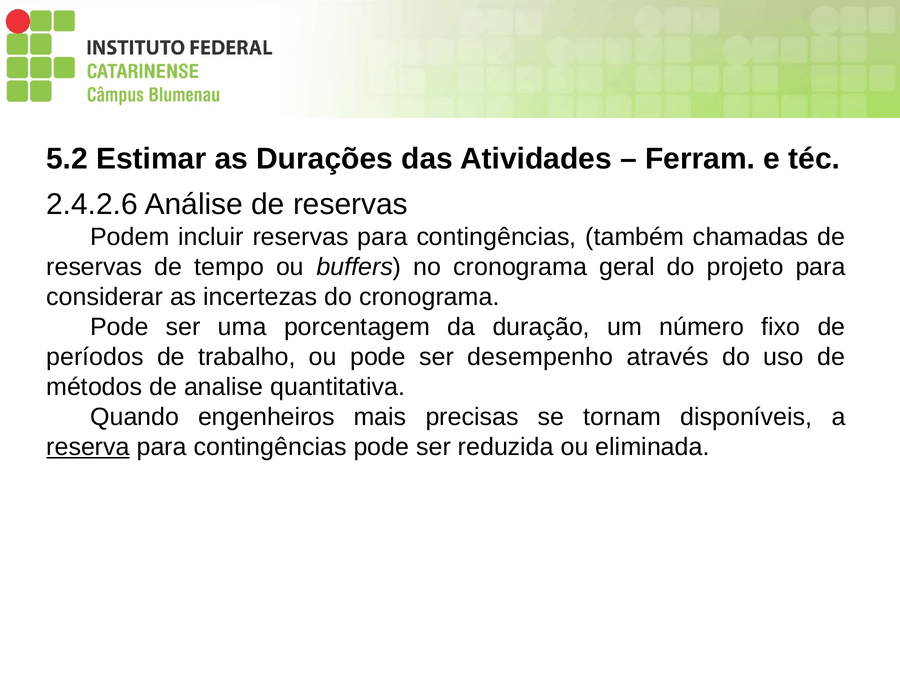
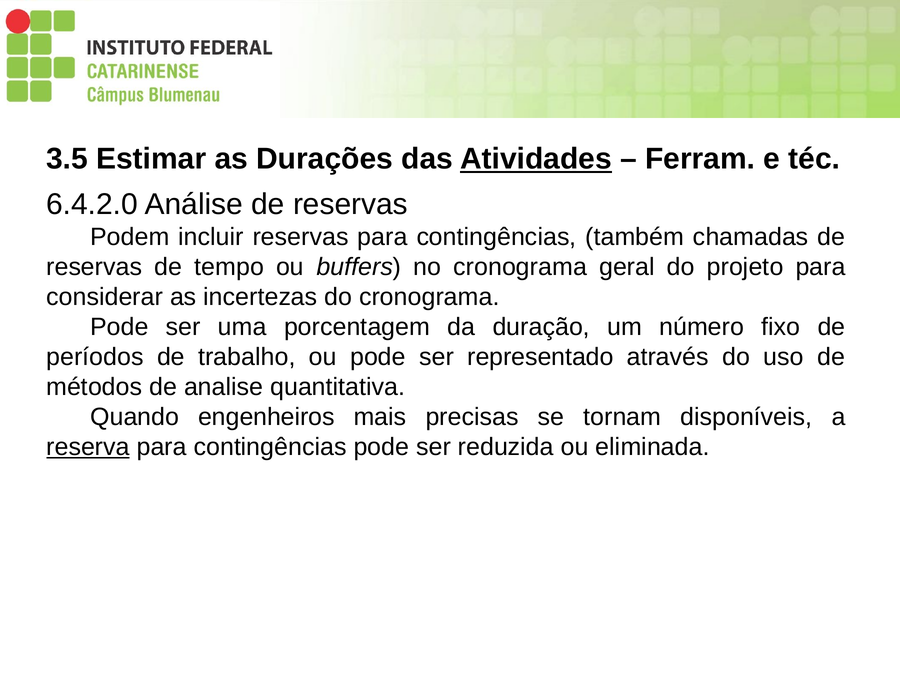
5.2: 5.2 -> 3.5
Atividades underline: none -> present
2.4.2.6: 2.4.2.6 -> 6.4.2.0
desempenho: desempenho -> representado
